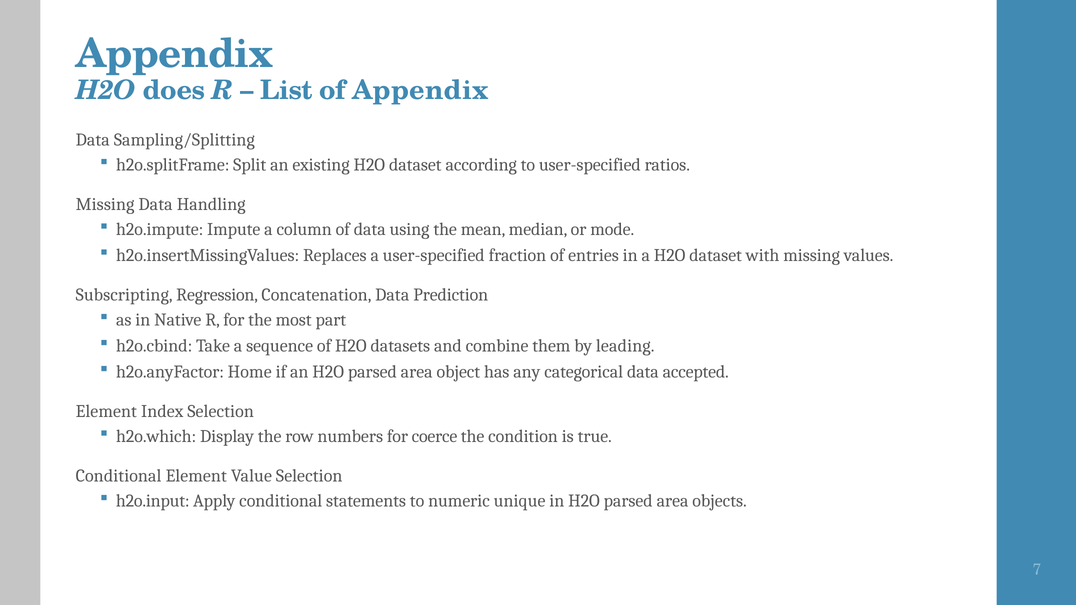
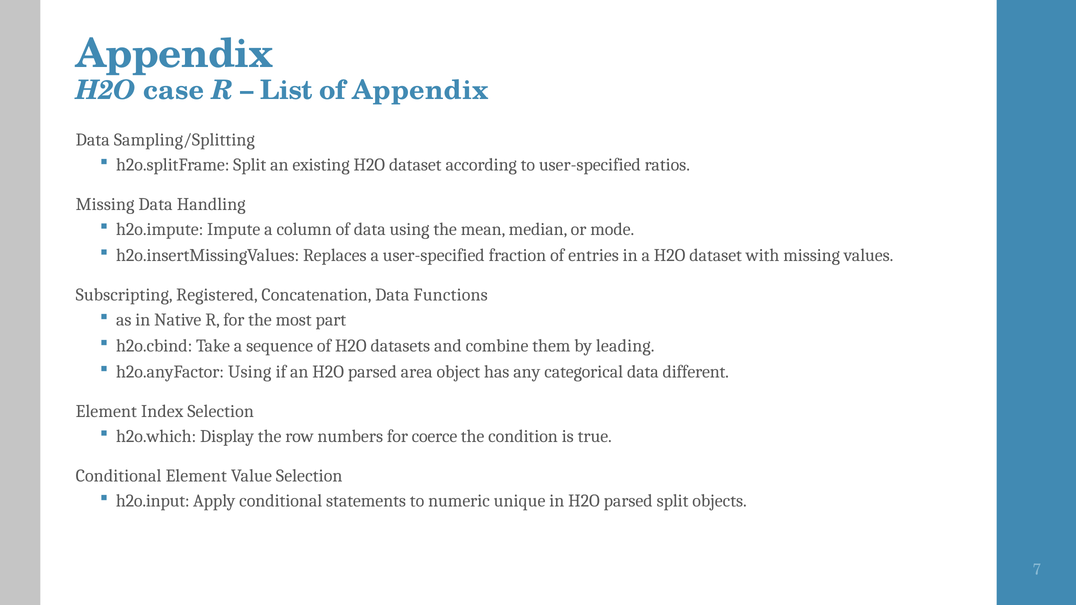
does: does -> case
Regression: Regression -> Registered
Prediction: Prediction -> Functions
h2o.anyFactor Home: Home -> Using
accepted: accepted -> different
in H2O parsed area: area -> split
